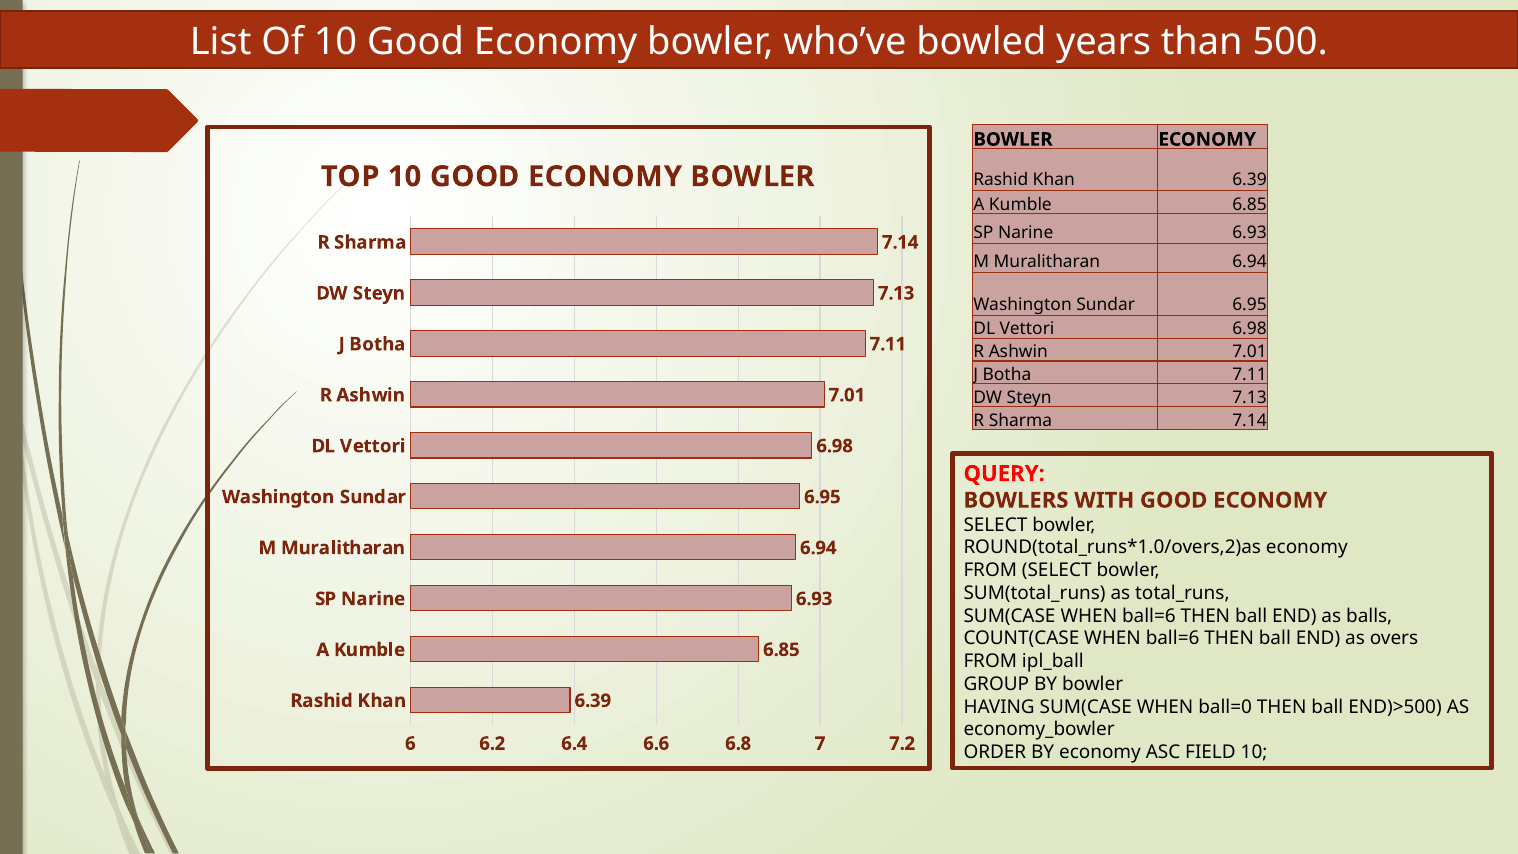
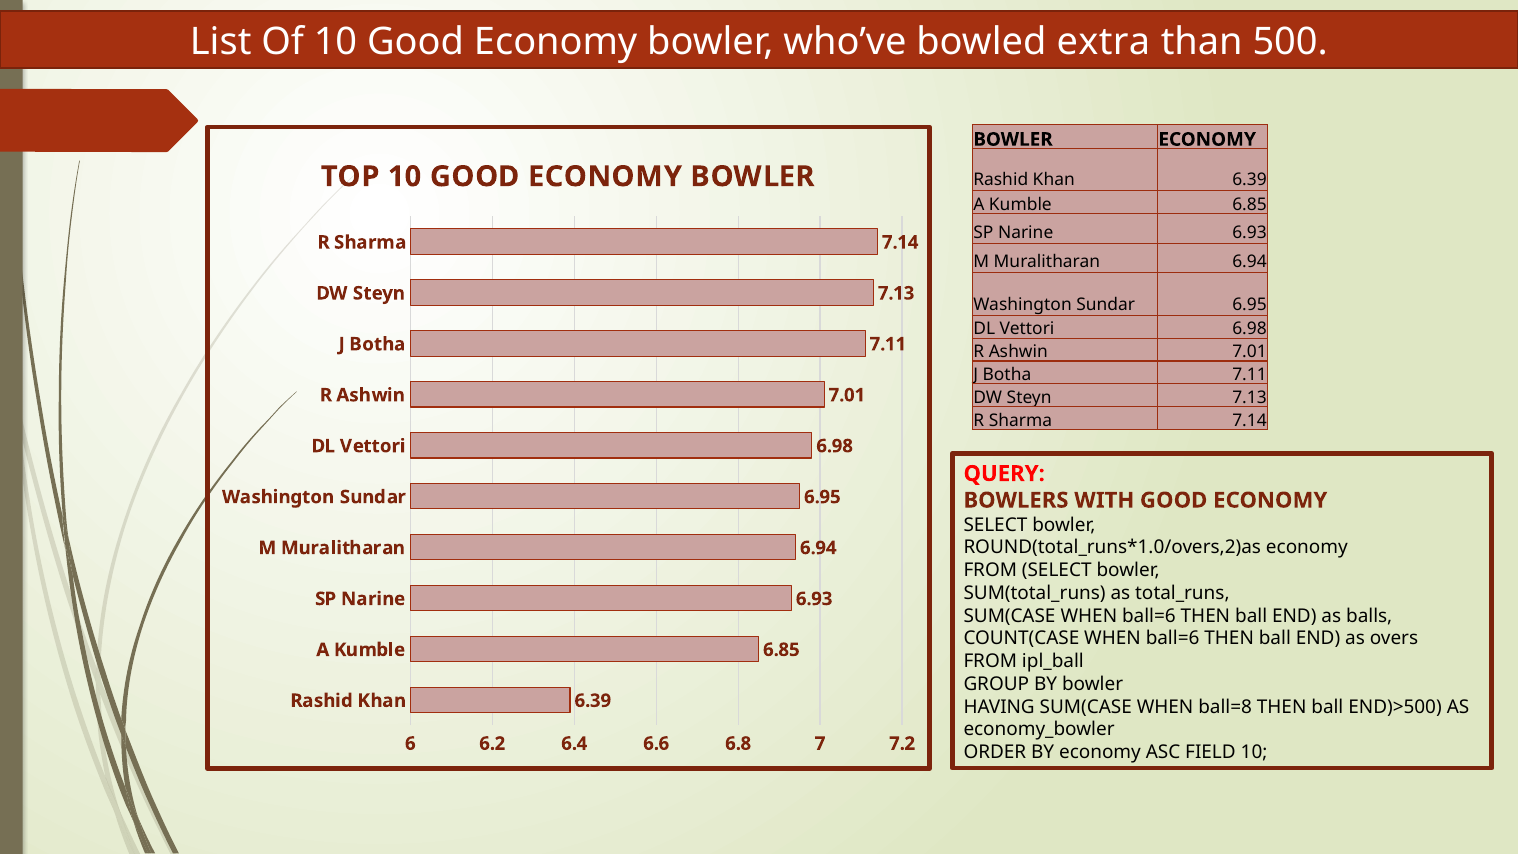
years: years -> extra
ball=0: ball=0 -> ball=8
